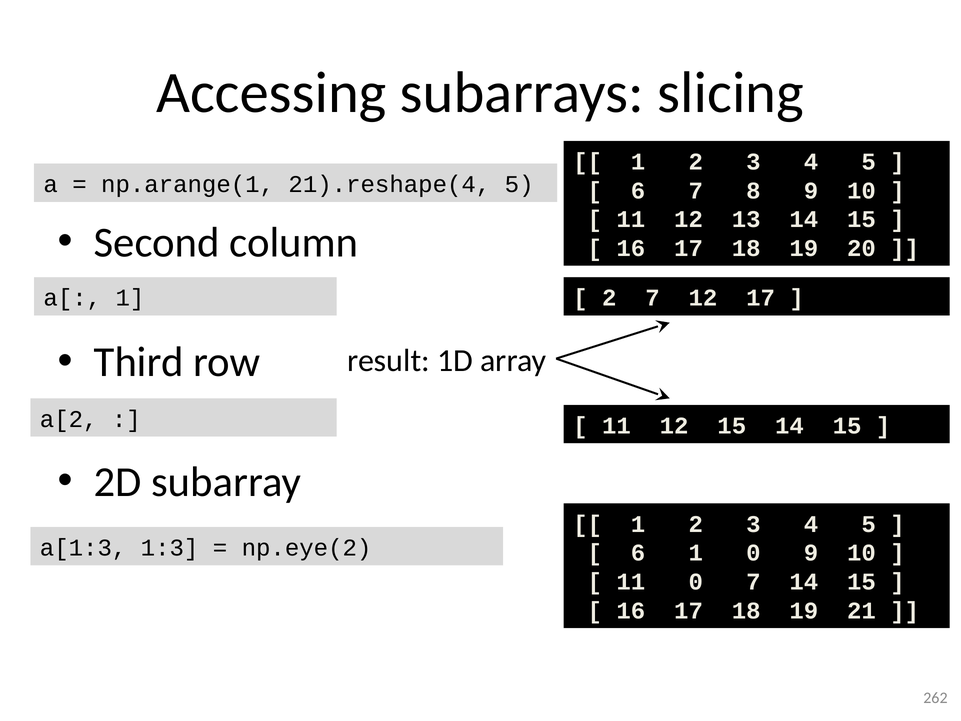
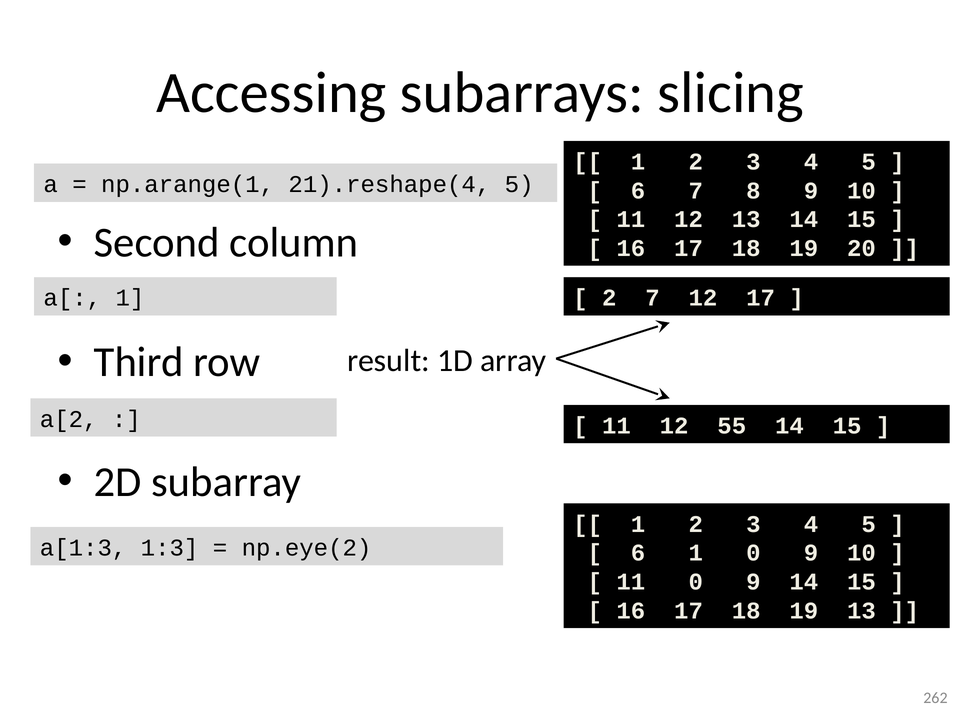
12 15: 15 -> 55
11 0 7: 7 -> 9
19 21: 21 -> 13
